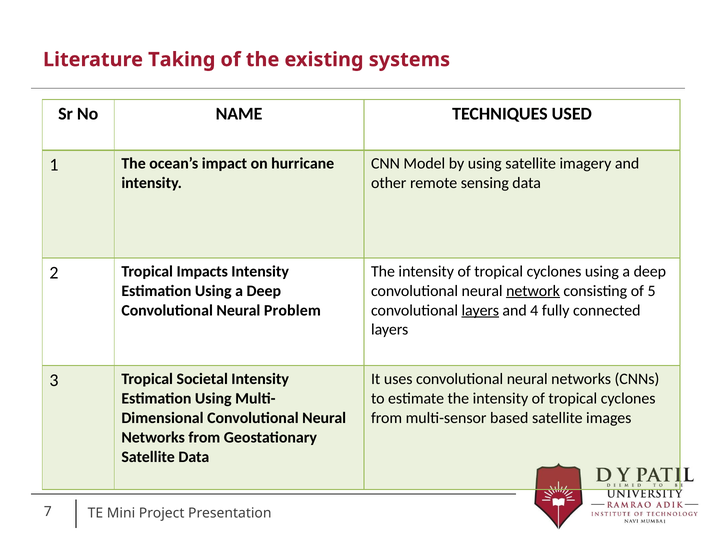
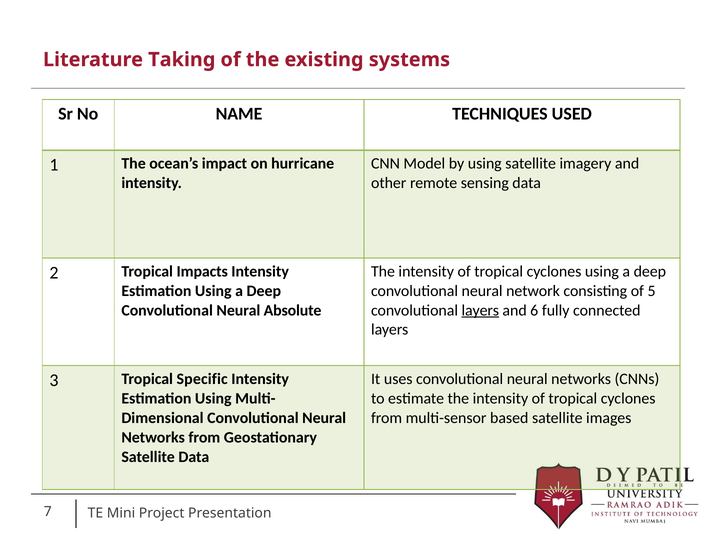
network underline: present -> none
Problem: Problem -> Absolute
4: 4 -> 6
Societal: Societal -> Specific
